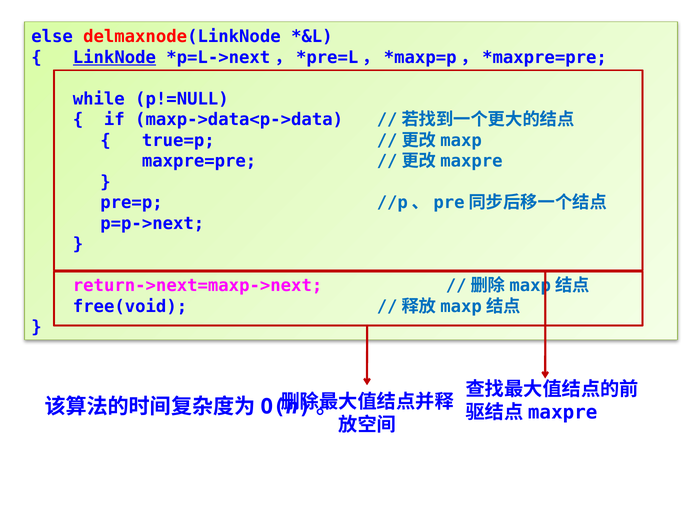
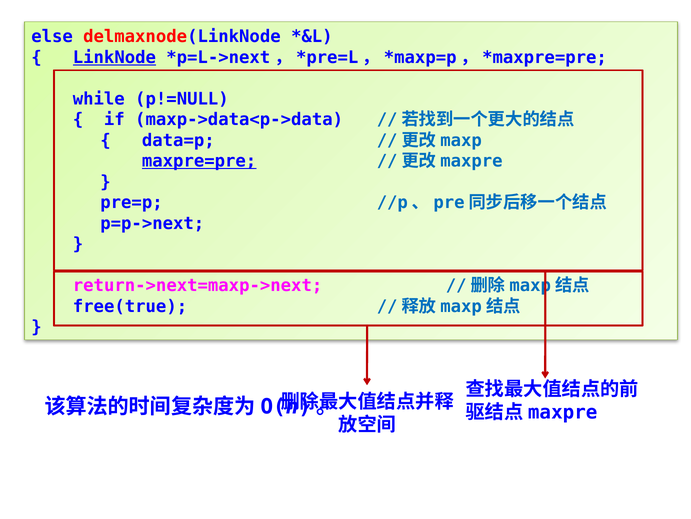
true=p: true=p -> data=p
maxpre=pre underline: none -> present
free(void: free(void -> free(true
